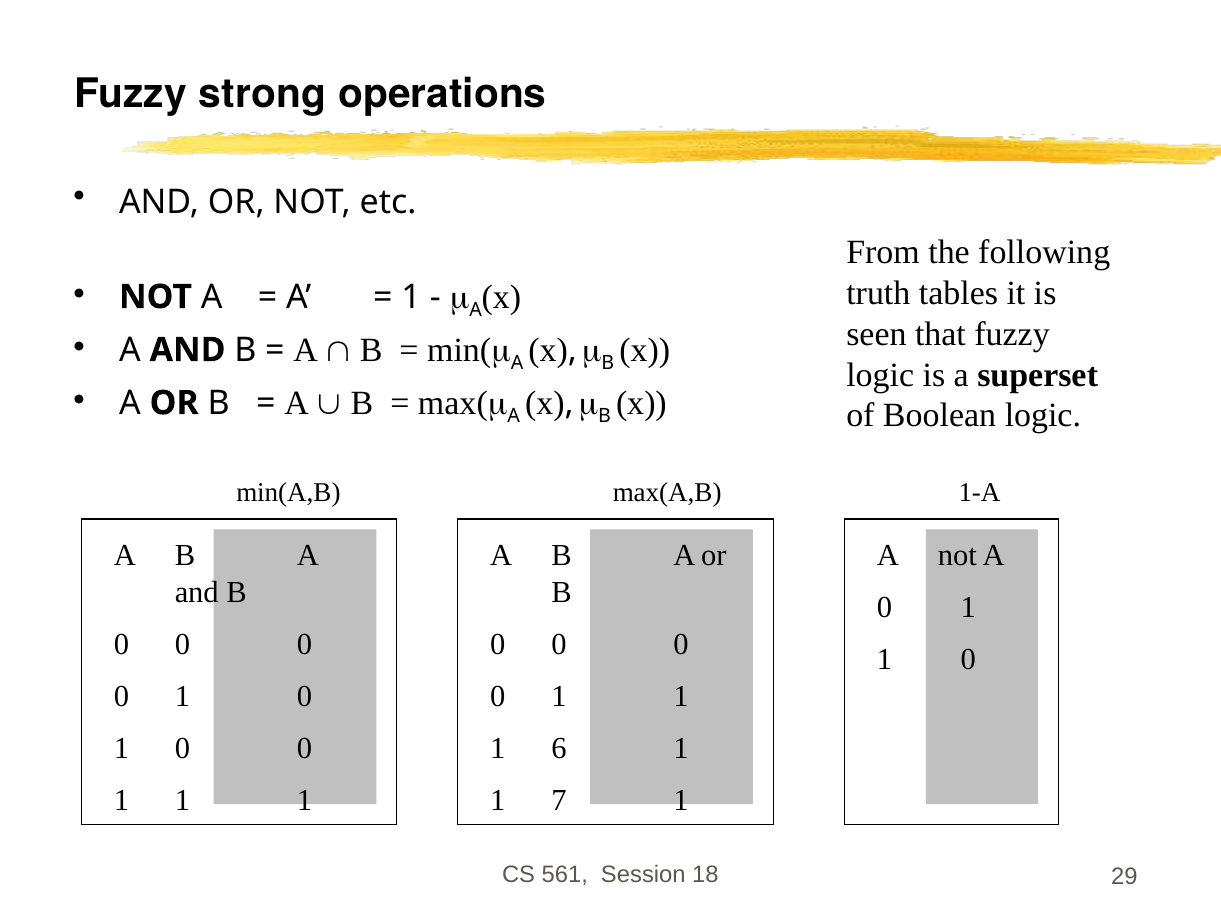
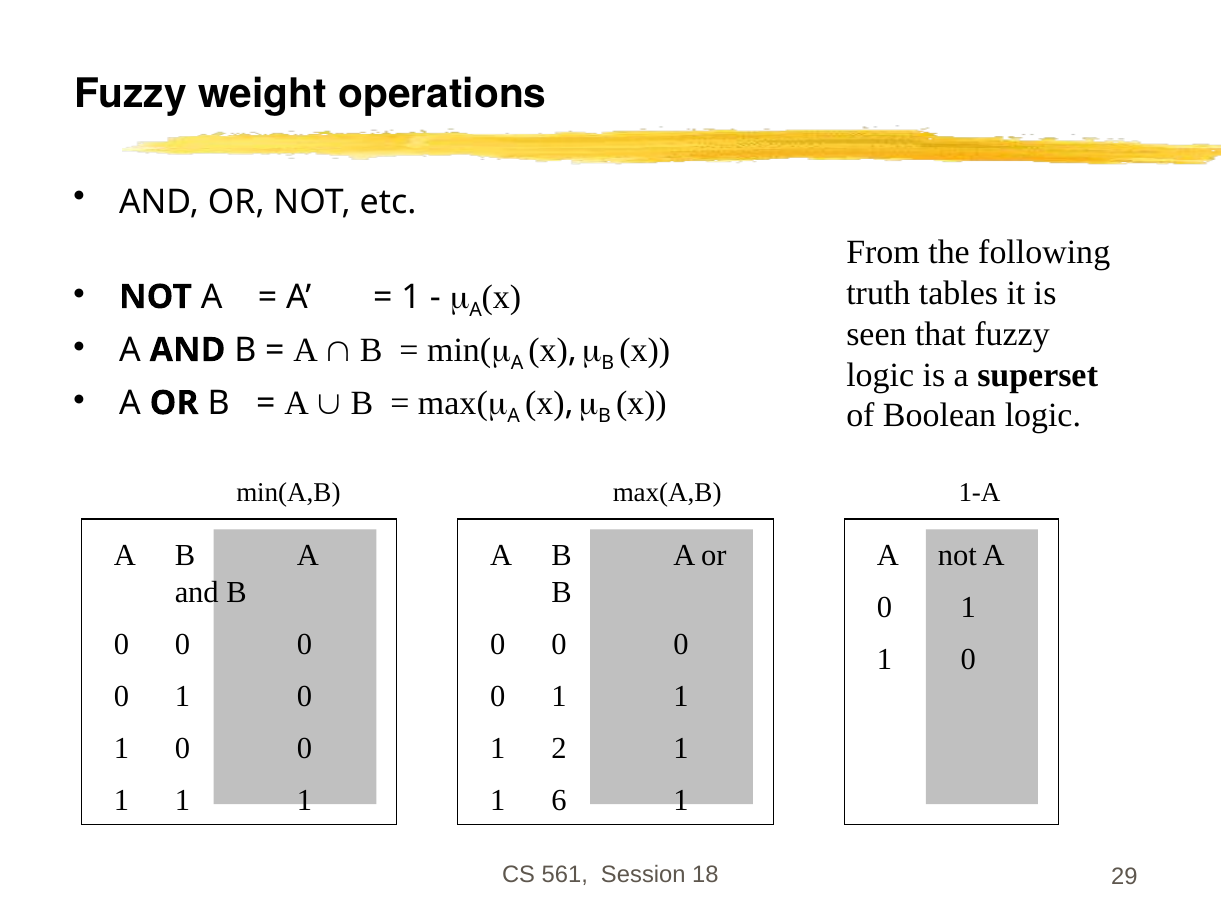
strong: strong -> weight
6: 6 -> 2
7: 7 -> 6
